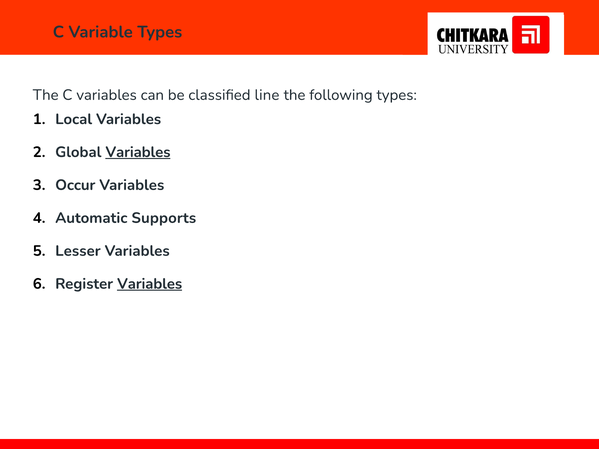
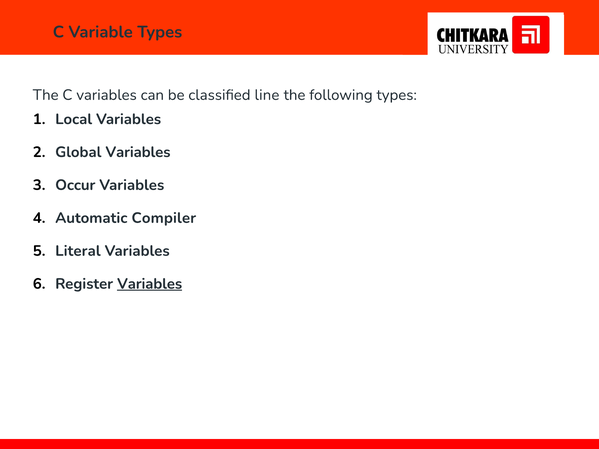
Variables at (138, 152) underline: present -> none
Supports: Supports -> Compiler
Lesser: Lesser -> Literal
